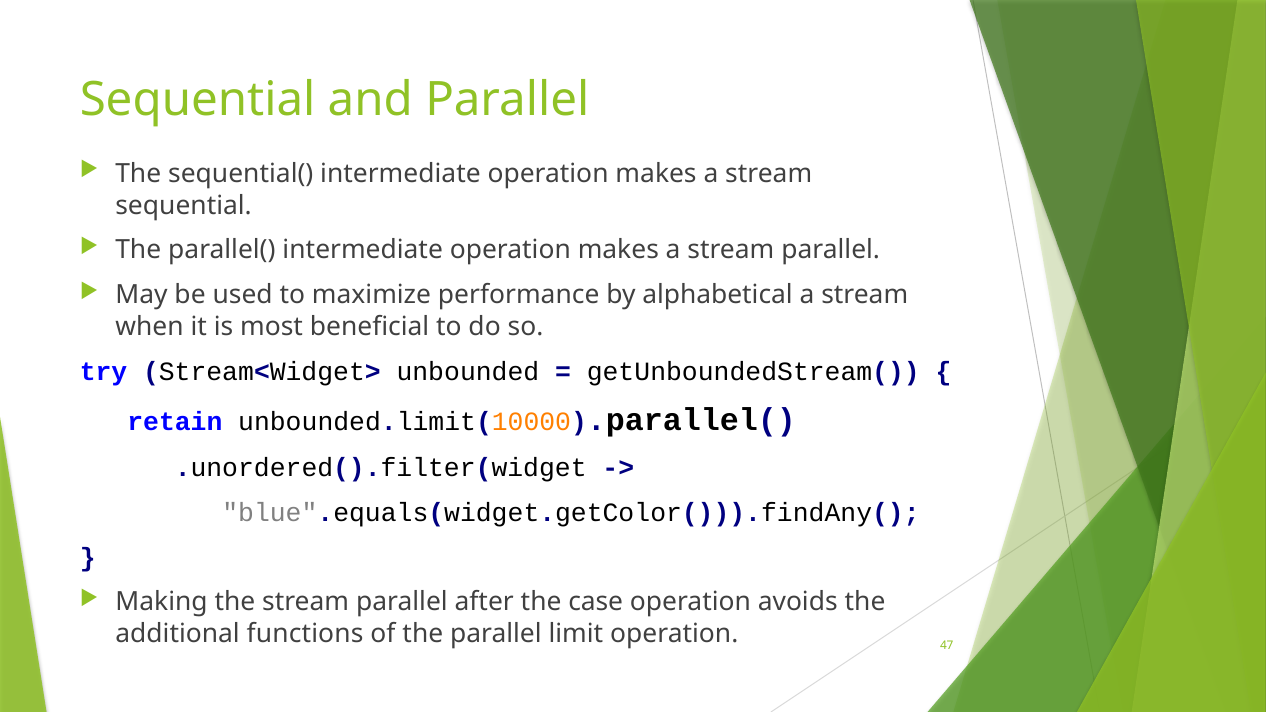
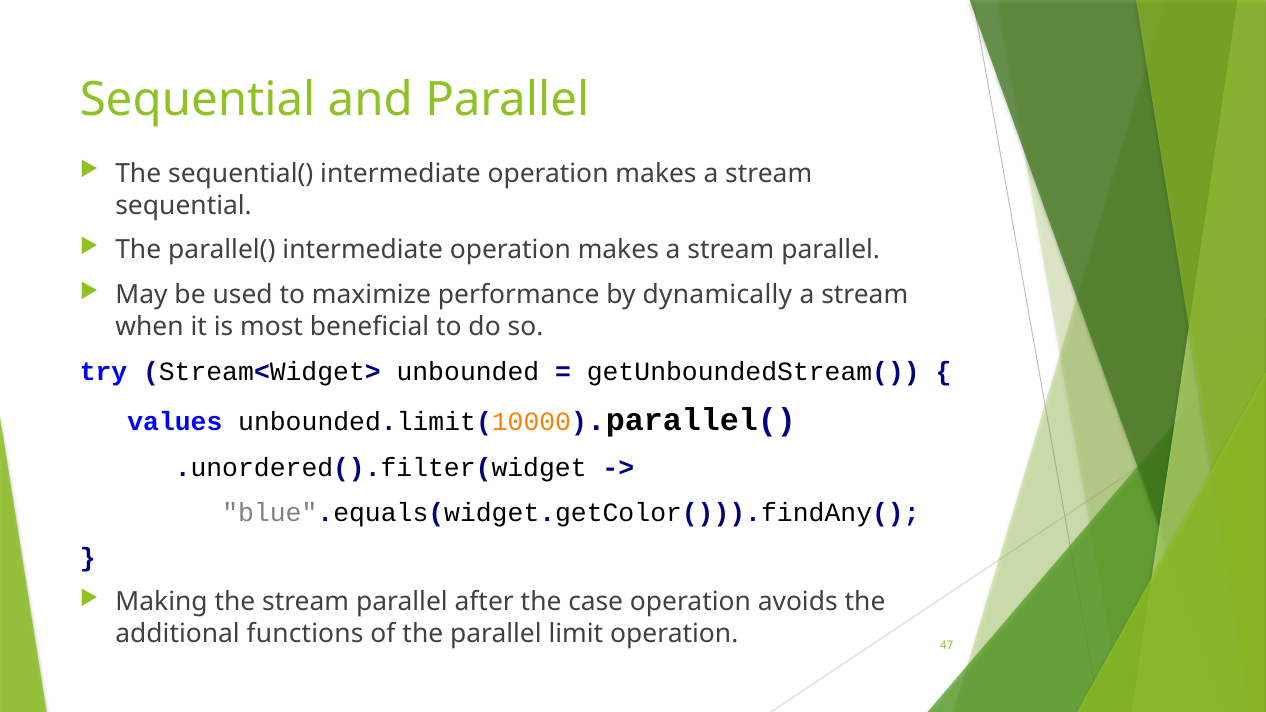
alphabetical: alphabetical -> dynamically
retain: retain -> values
